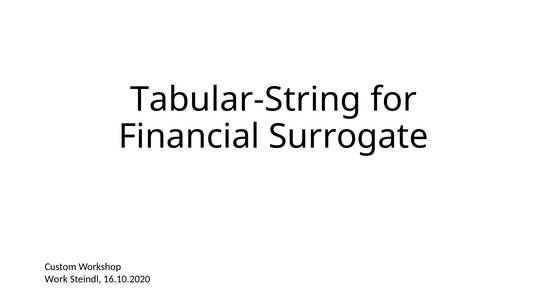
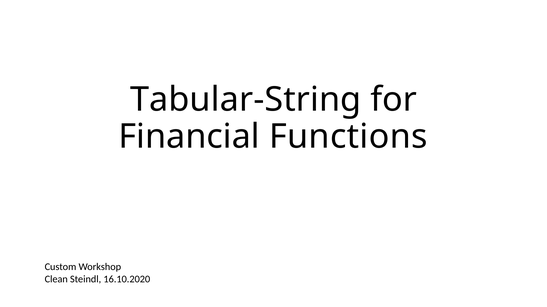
Surrogate: Surrogate -> Functions
Work: Work -> Clean
